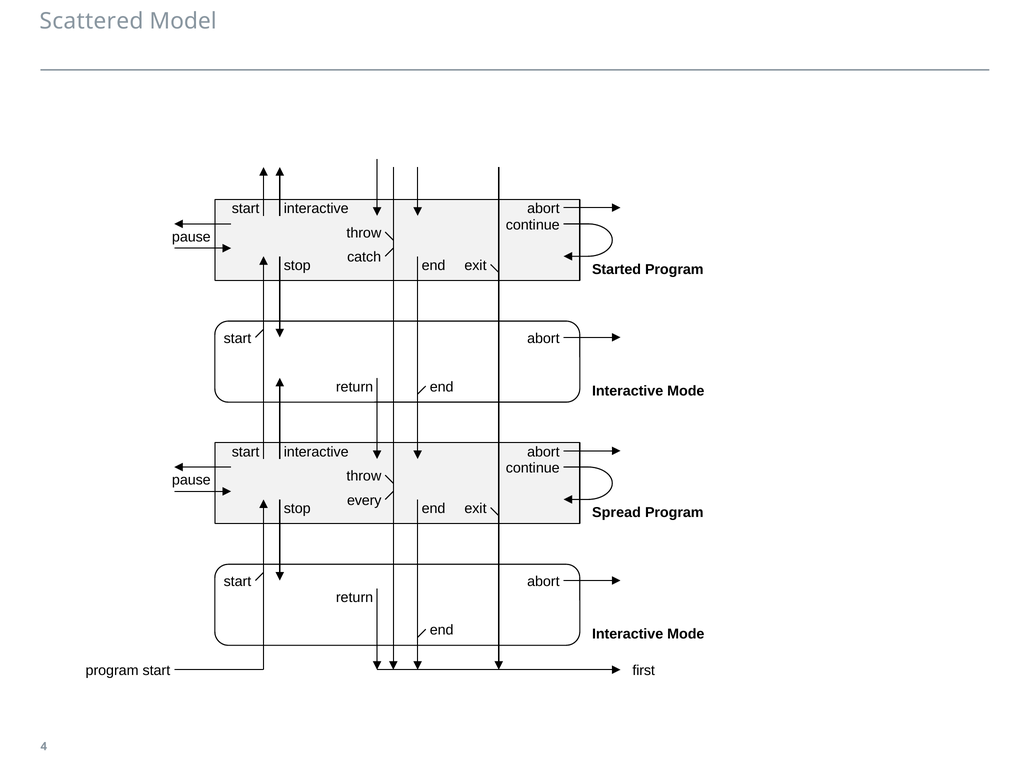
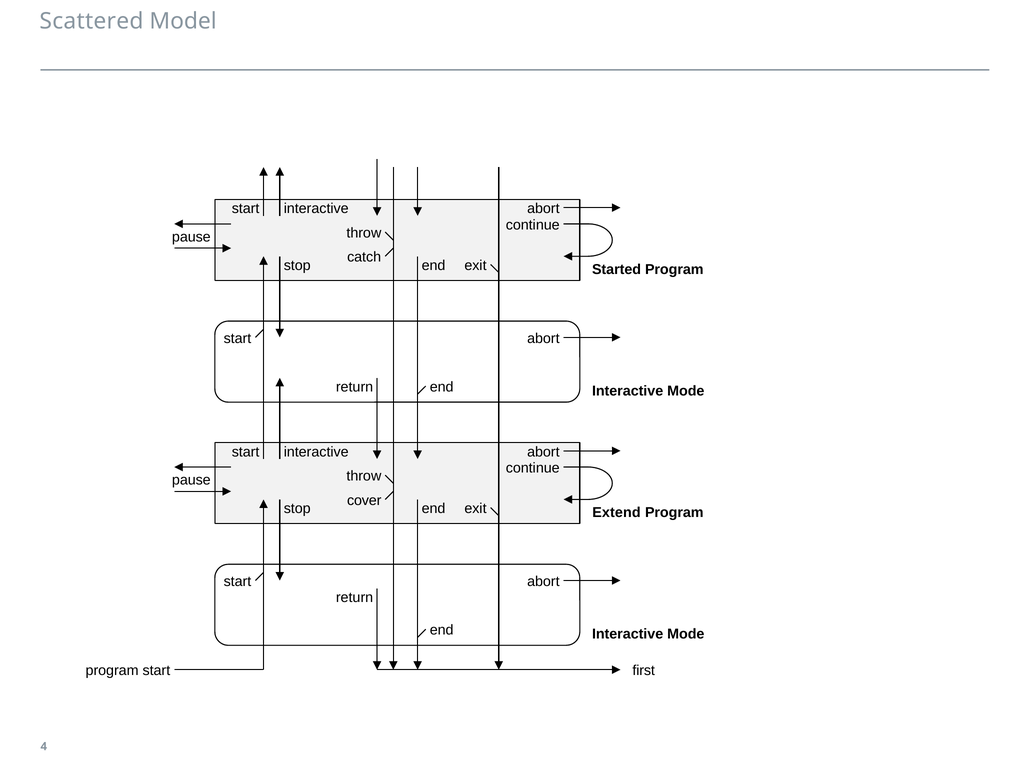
every: every -> cover
Spread: Spread -> Extend
